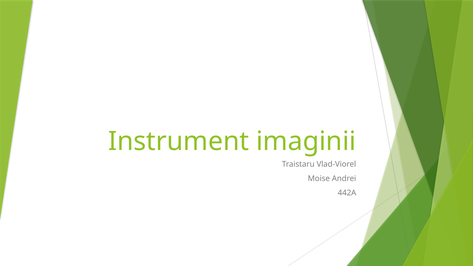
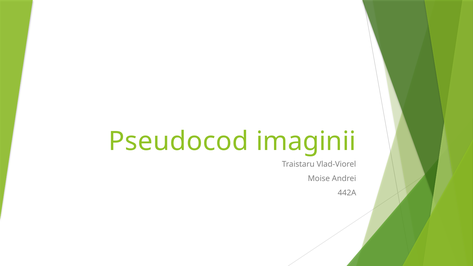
Instrument: Instrument -> Pseudocod
